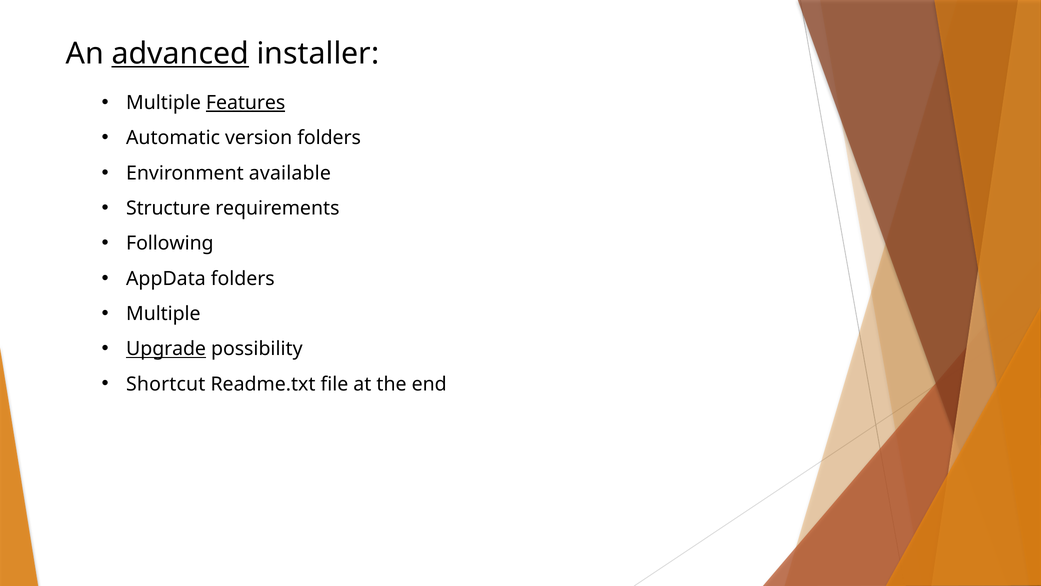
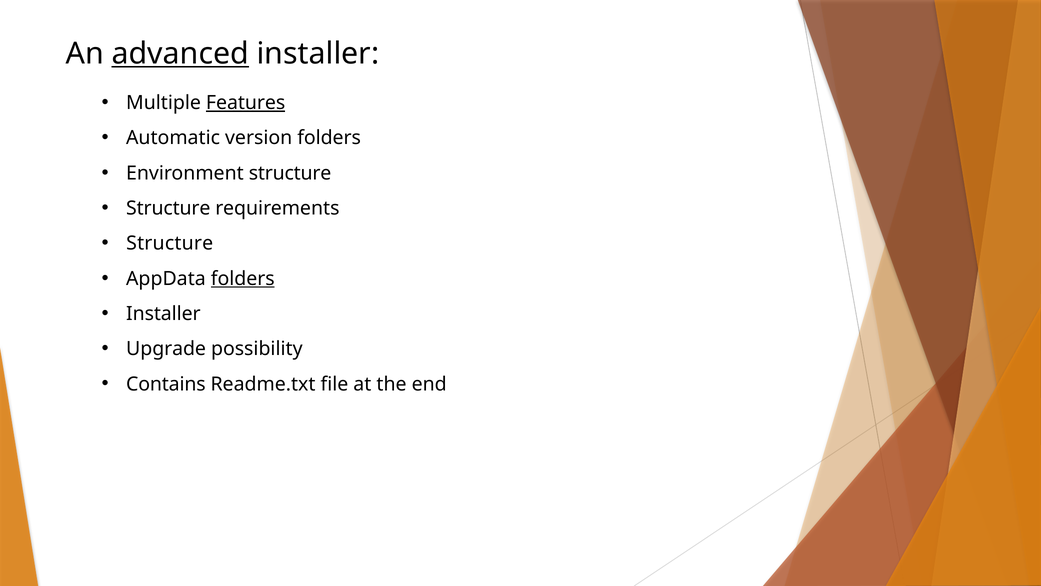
Environment available: available -> structure
Following at (170, 243): Following -> Structure
folders at (243, 278) underline: none -> present
Multiple at (163, 314): Multiple -> Installer
Upgrade underline: present -> none
Shortcut: Shortcut -> Contains
